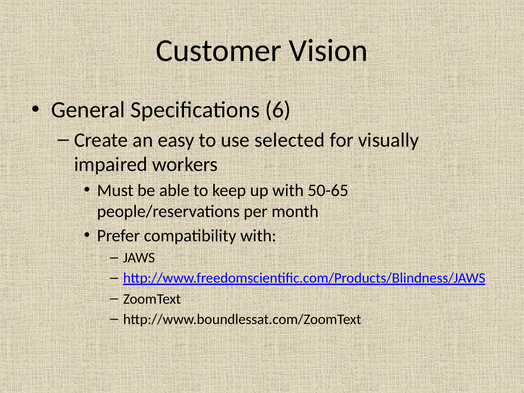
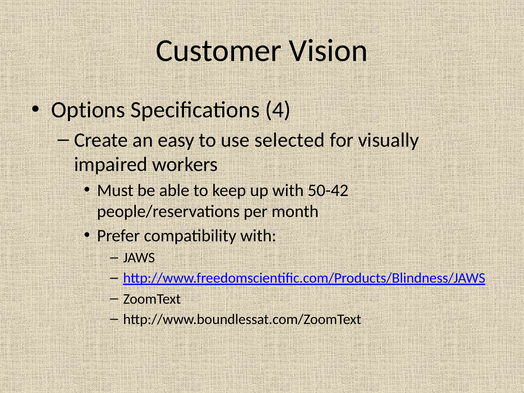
General: General -> Options
6: 6 -> 4
50-65: 50-65 -> 50-42
